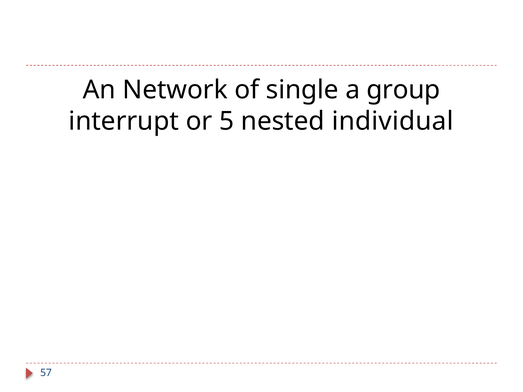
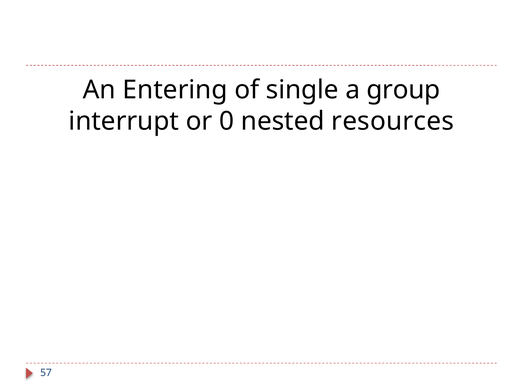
Network: Network -> Entering
5: 5 -> 0
individual: individual -> resources
